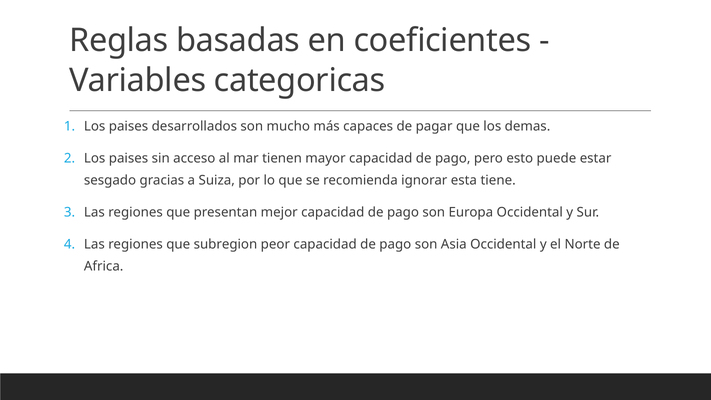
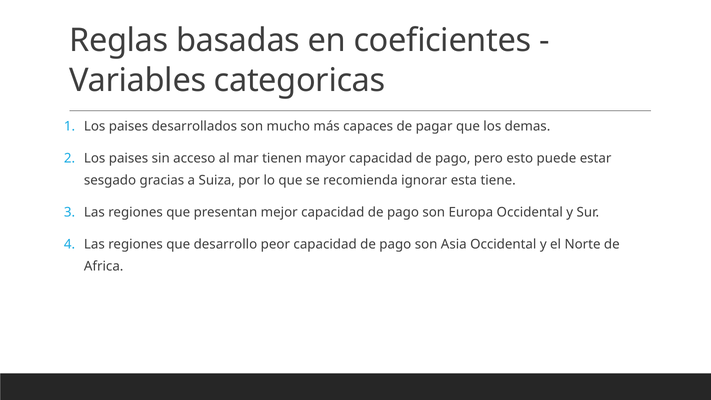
subregion: subregion -> desarrollo
